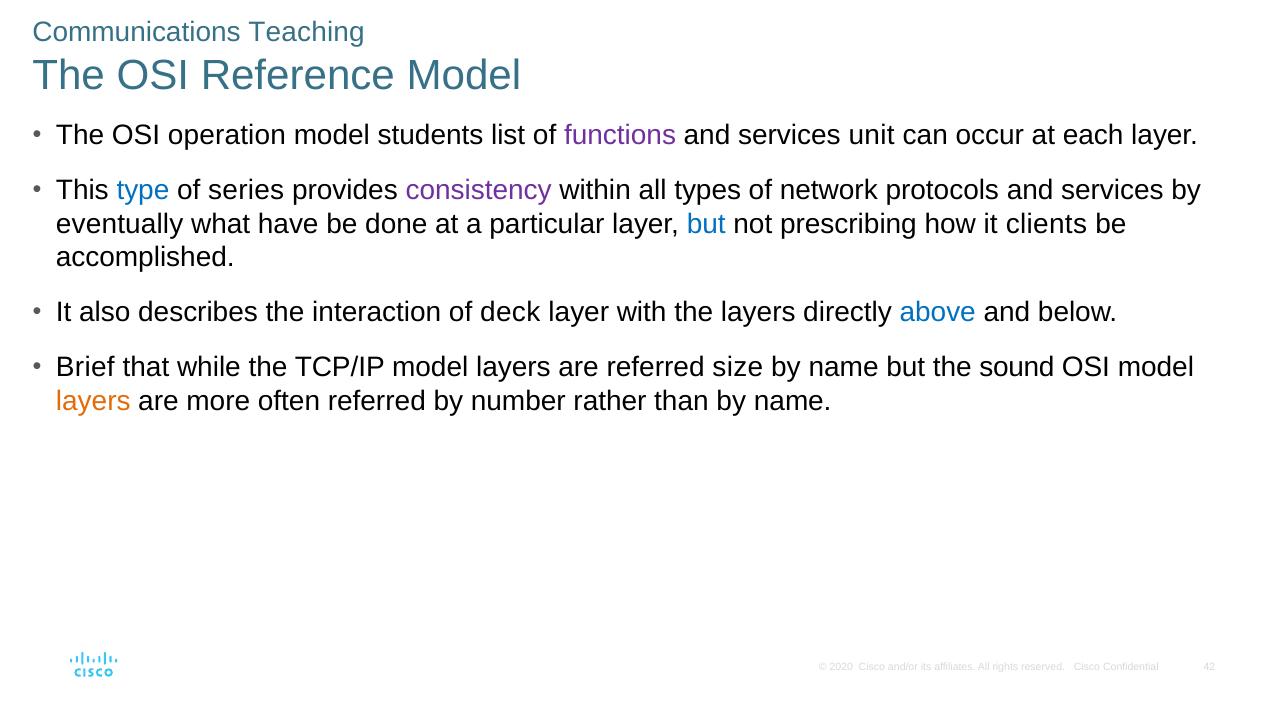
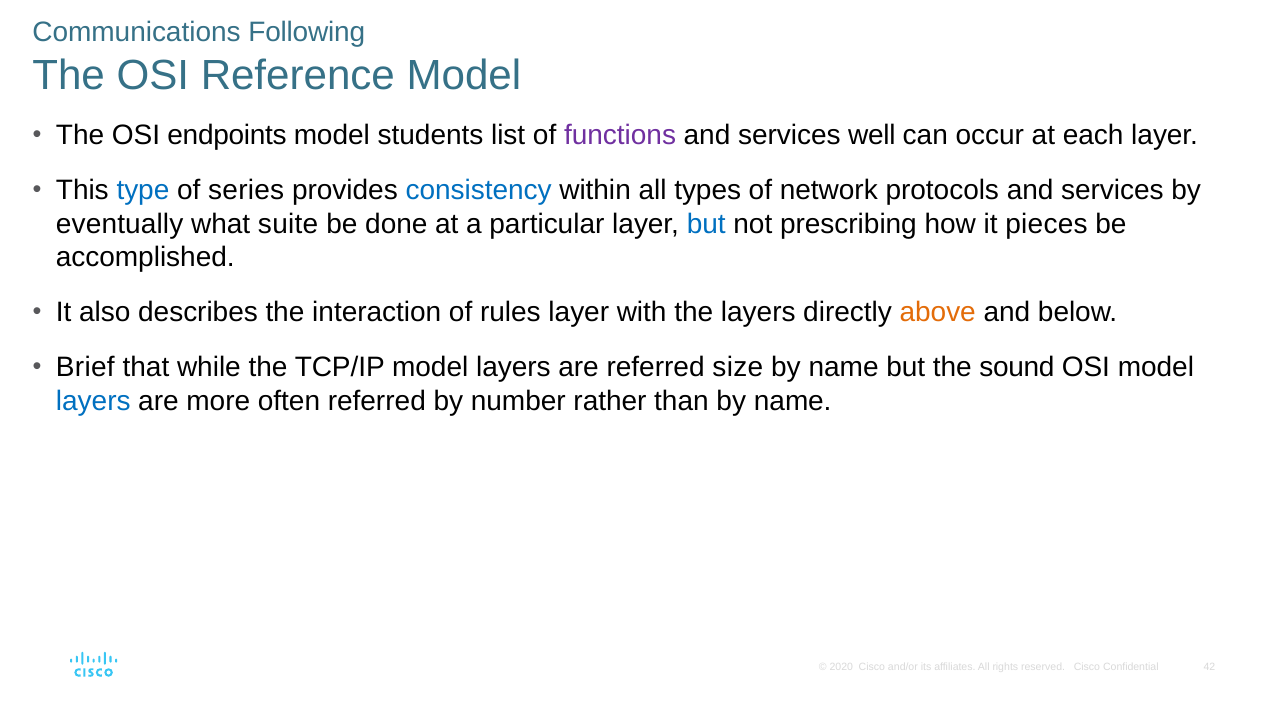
Teaching: Teaching -> Following
operation: operation -> endpoints
unit: unit -> well
consistency colour: purple -> blue
have: have -> suite
clients: clients -> pieces
deck: deck -> rules
above colour: blue -> orange
layers at (93, 401) colour: orange -> blue
